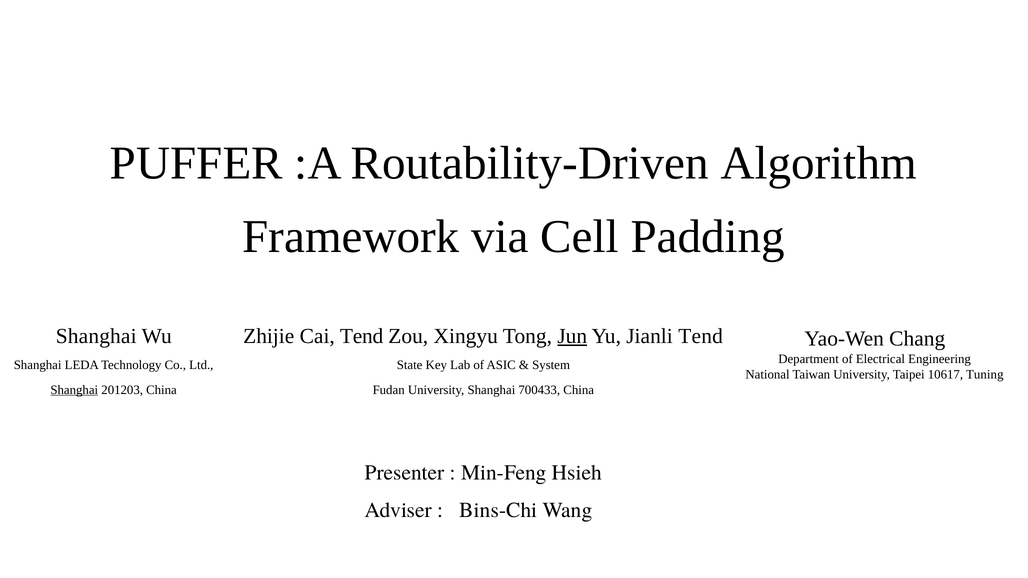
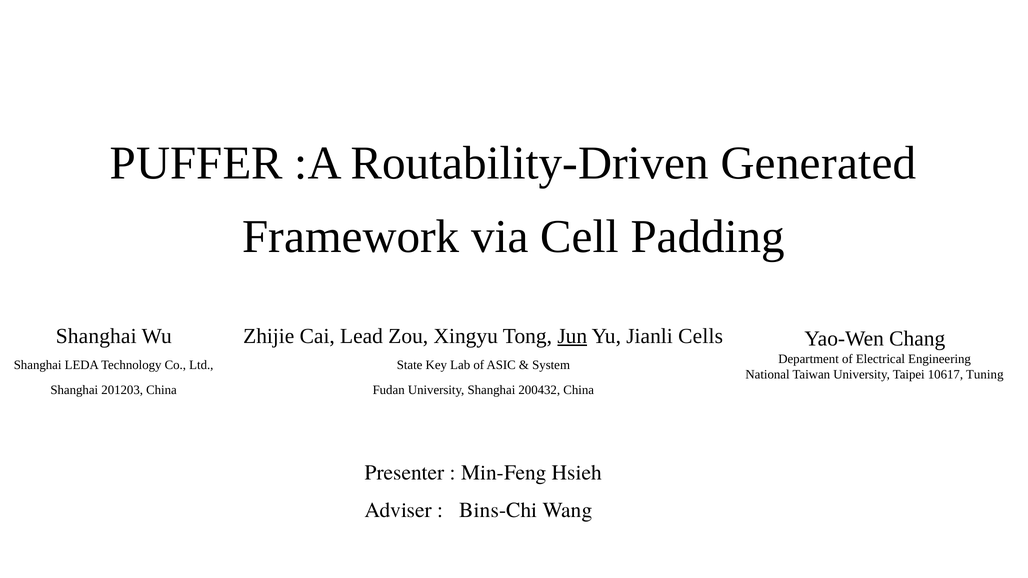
Algorithm: Algorithm -> Generated
Cai Tend: Tend -> Lead
Jianli Tend: Tend -> Cells
Shanghai at (74, 390) underline: present -> none
700433: 700433 -> 200432
